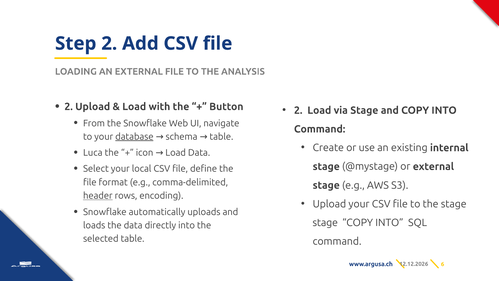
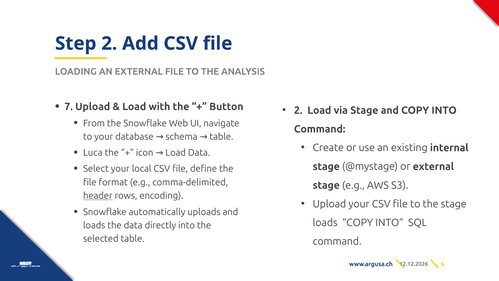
2 at (69, 106): 2 -> 7
database underline: present -> none
stage at (325, 222): stage -> loads
